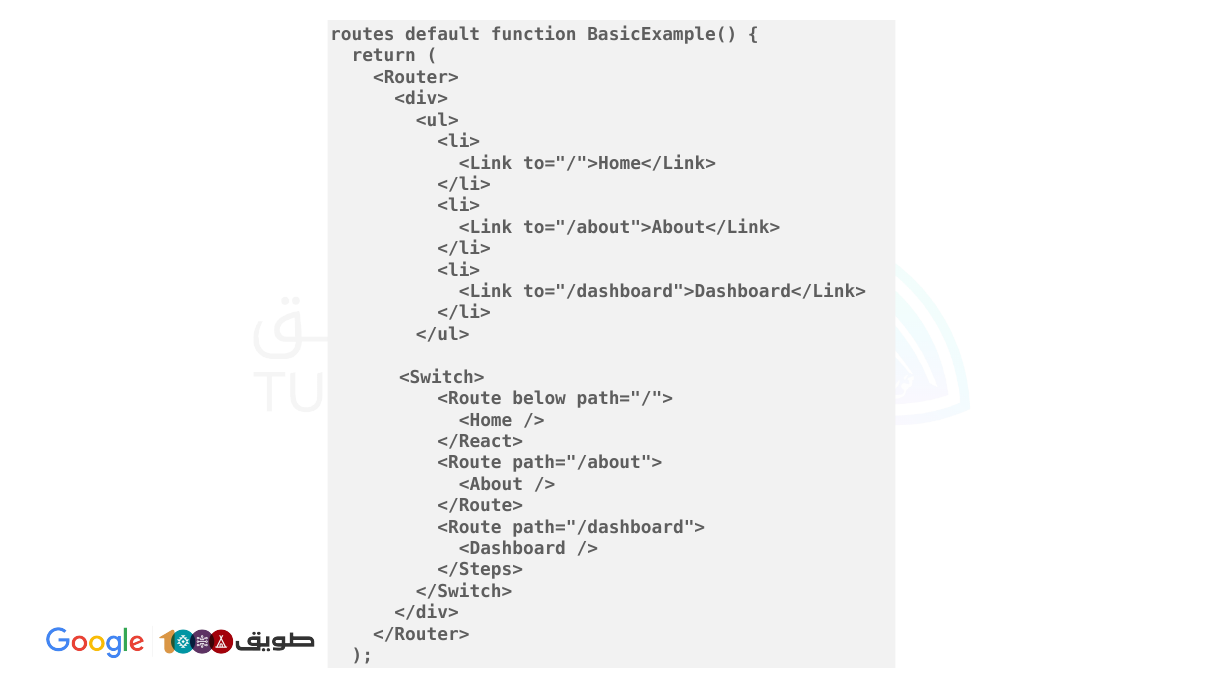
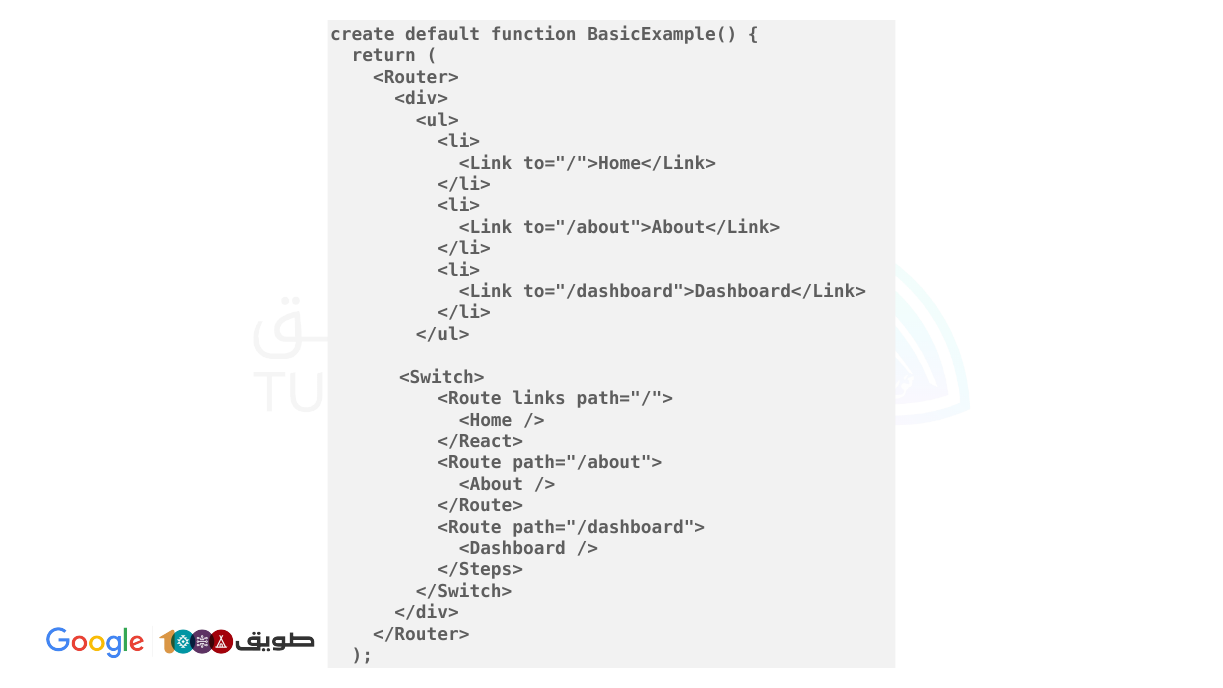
routes: routes -> create
below: below -> links
